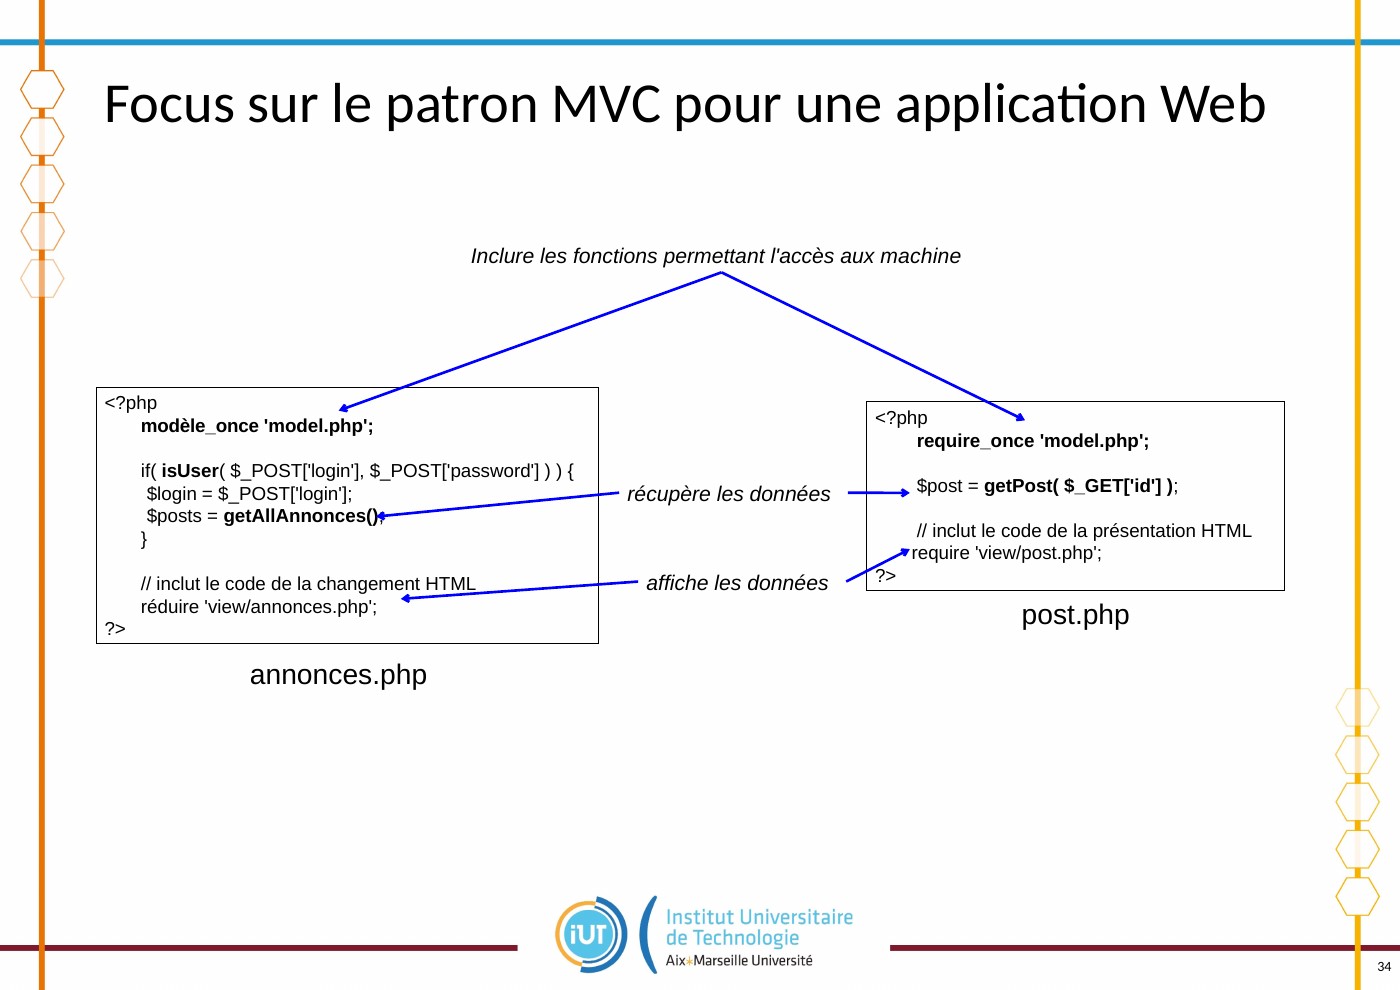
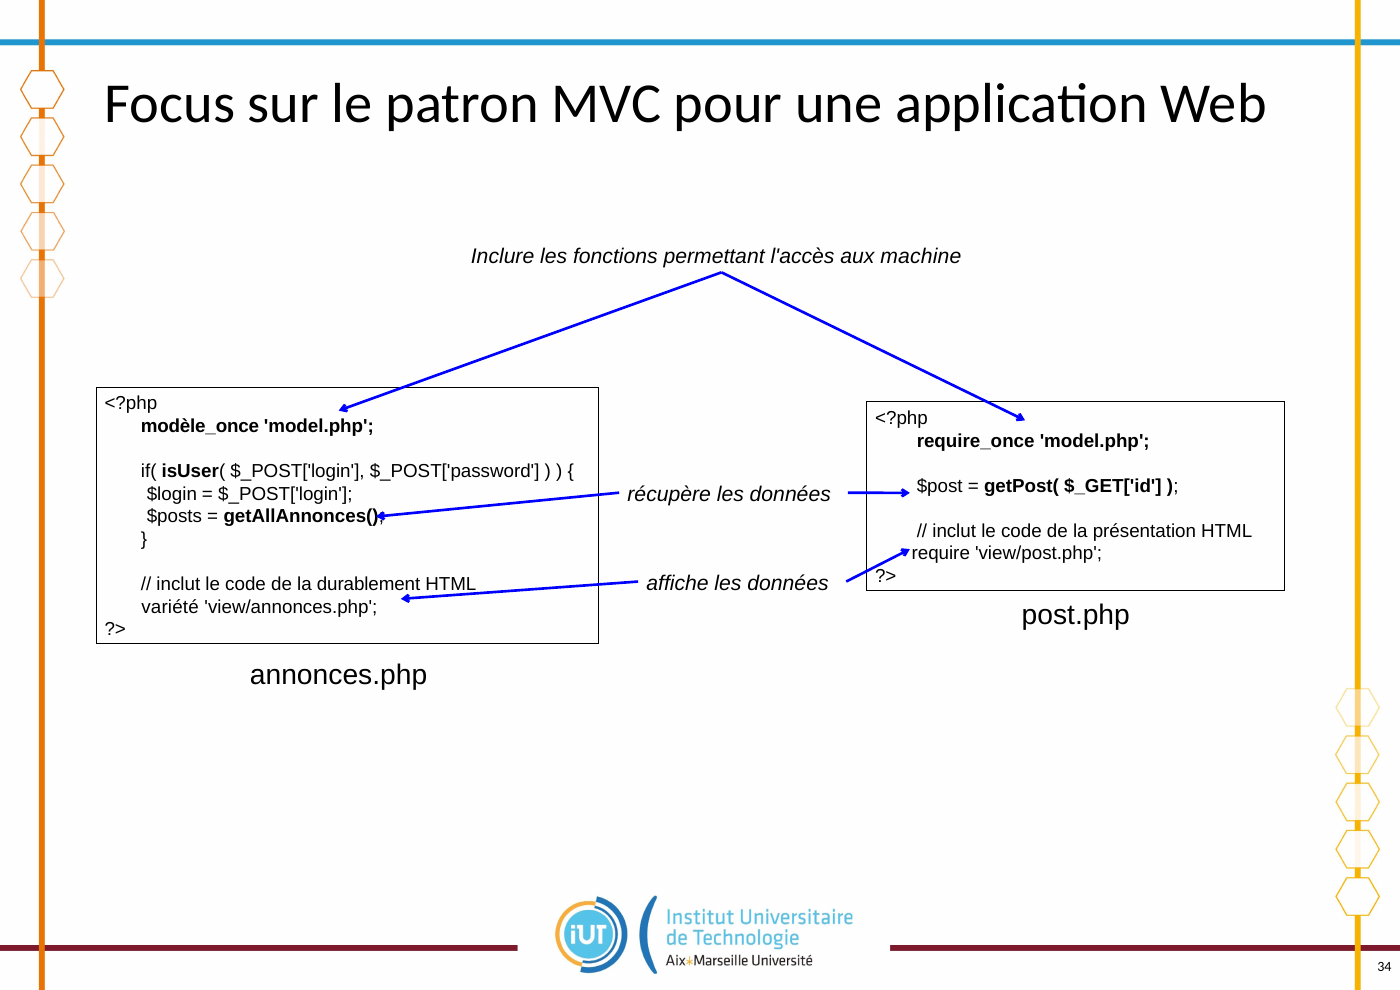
changement: changement -> durablement
réduire: réduire -> variété
